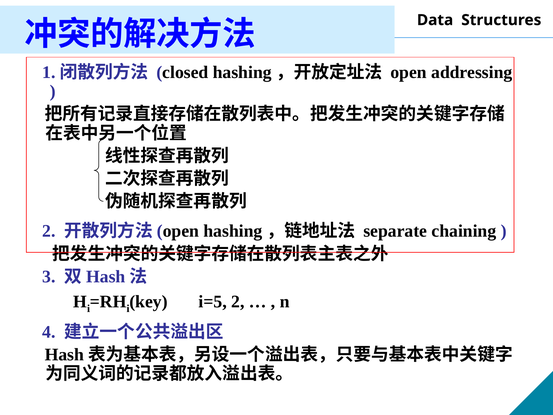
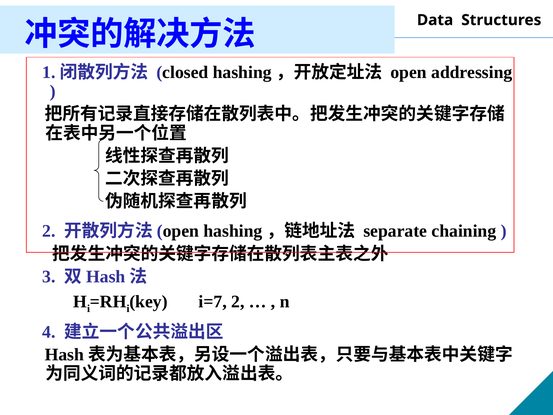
i=5: i=5 -> i=7
